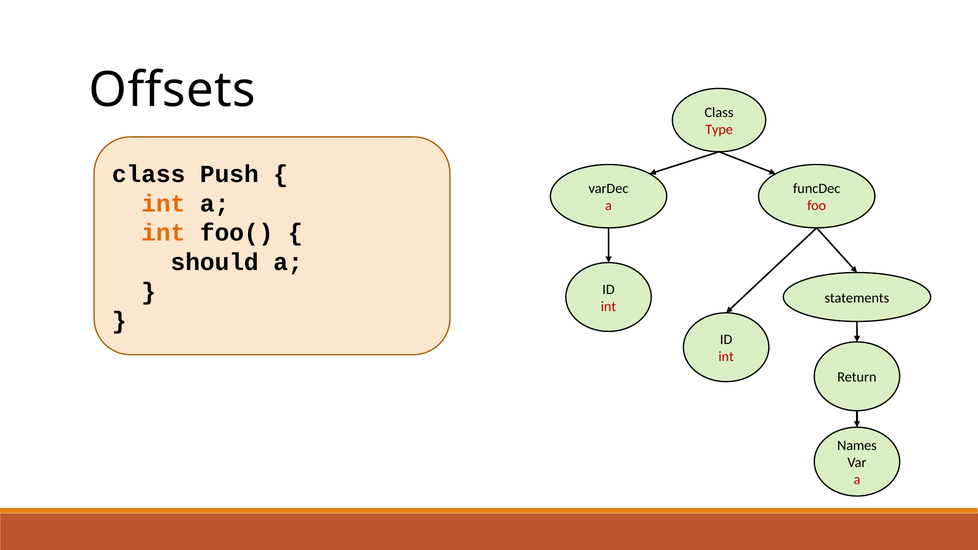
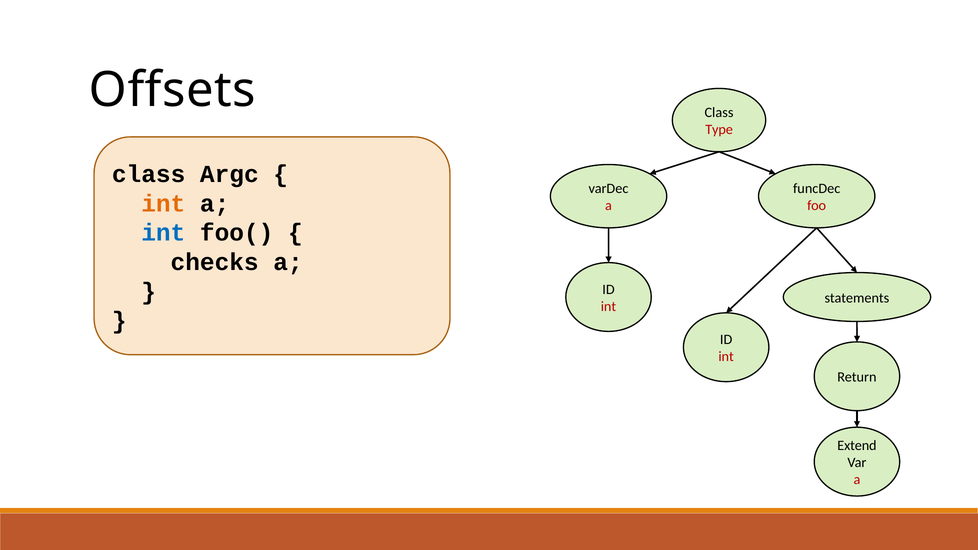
Push: Push -> Argc
int at (163, 233) colour: orange -> blue
should: should -> checks
Names: Names -> Extend
